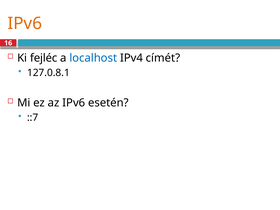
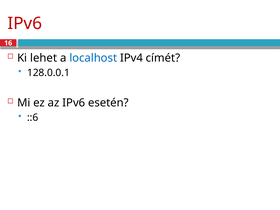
IPv6 at (25, 23) colour: orange -> red
fejléc: fejléc -> lehet
127.0.8.1: 127.0.8.1 -> 128.0.0.1
::7: ::7 -> ::6
